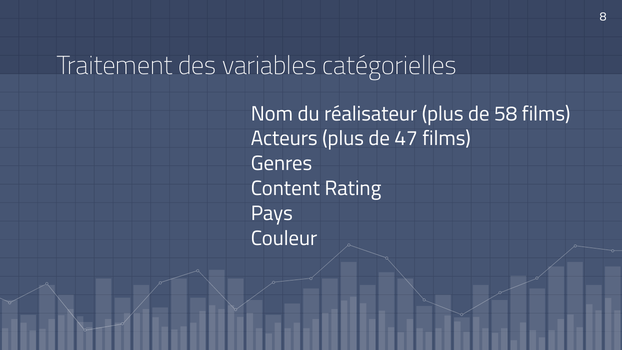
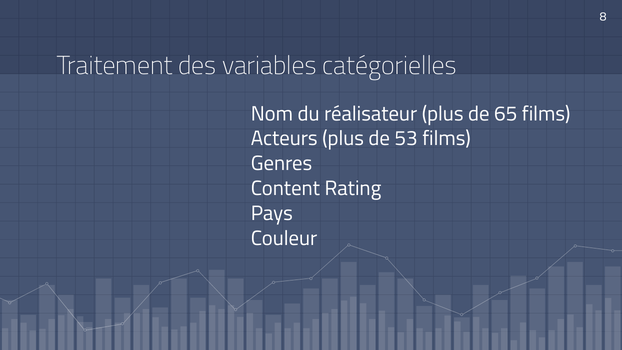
58: 58 -> 65
47: 47 -> 53
